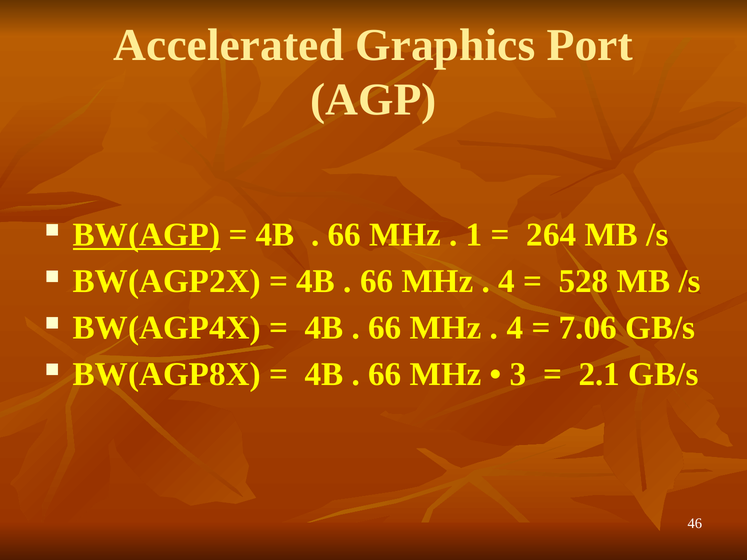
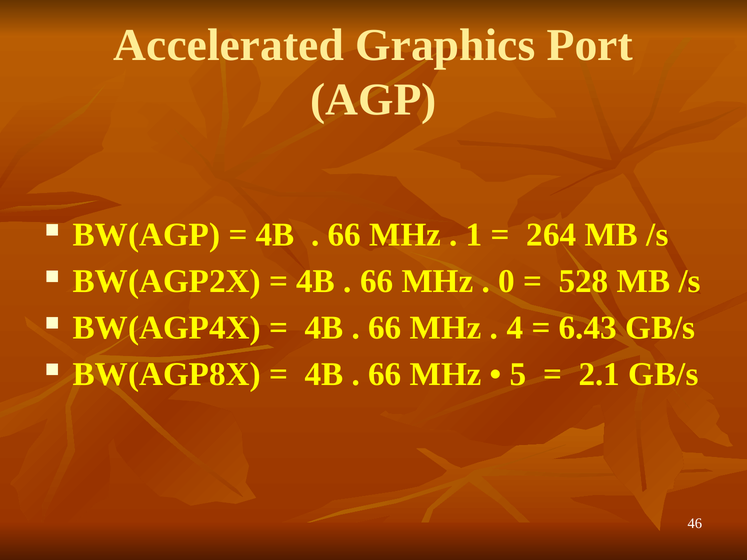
BW(AGP underline: present -> none
4 at (507, 281): 4 -> 0
7.06: 7.06 -> 6.43
3: 3 -> 5
